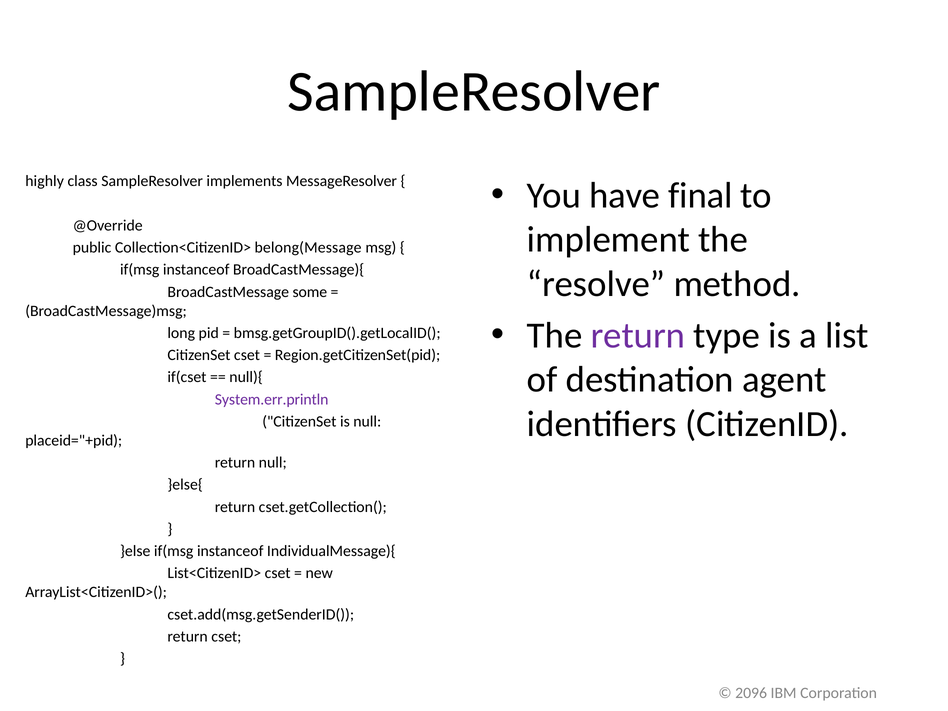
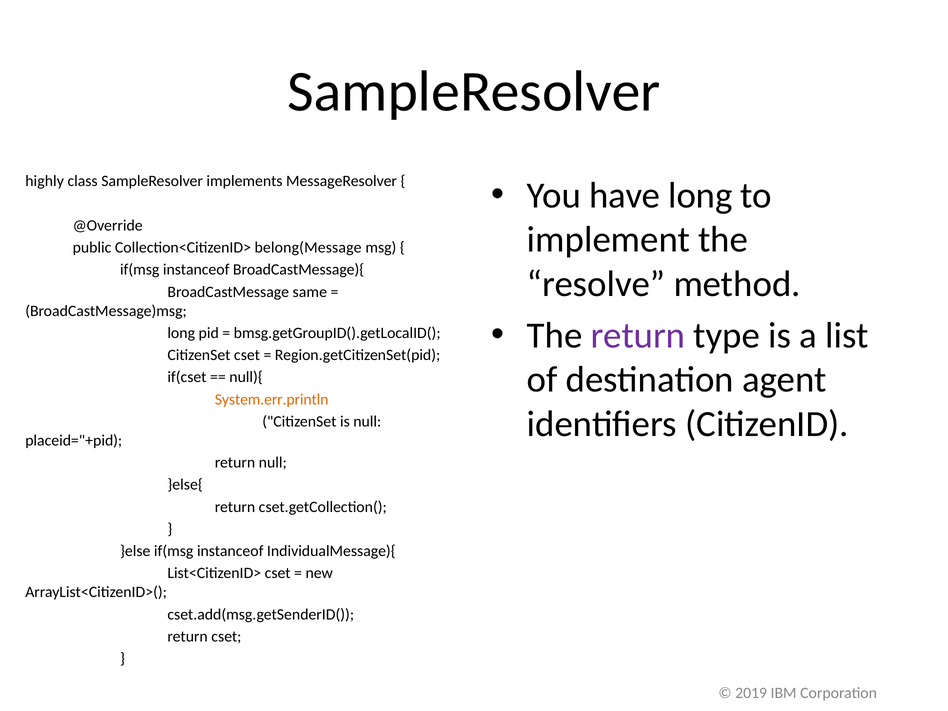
have final: final -> long
some: some -> same
System.err.println colour: purple -> orange
2096: 2096 -> 2019
